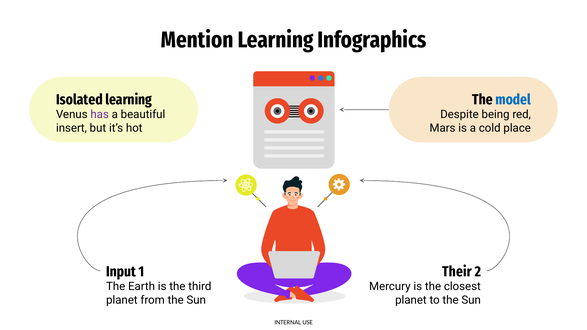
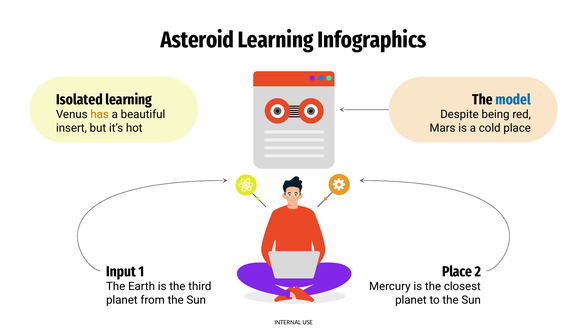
Mention: Mention -> Asteroid
has colour: purple -> orange
Their at (457, 272): Their -> Place
